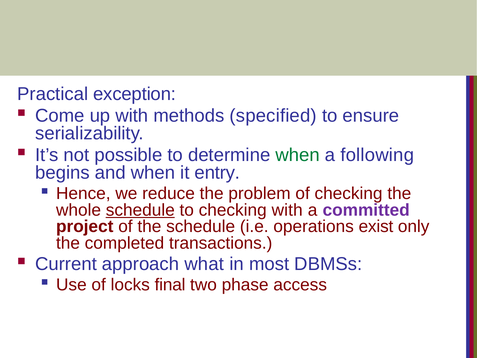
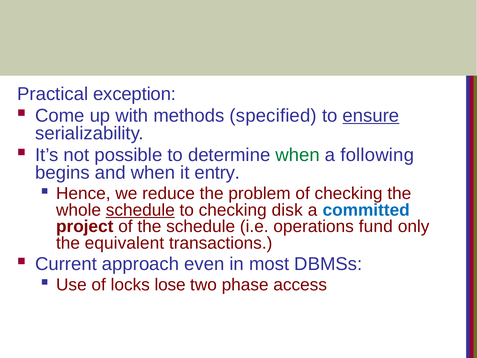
ensure underline: none -> present
checking with: with -> disk
committed colour: purple -> blue
exist: exist -> fund
completed: completed -> equivalent
what: what -> even
final: final -> lose
